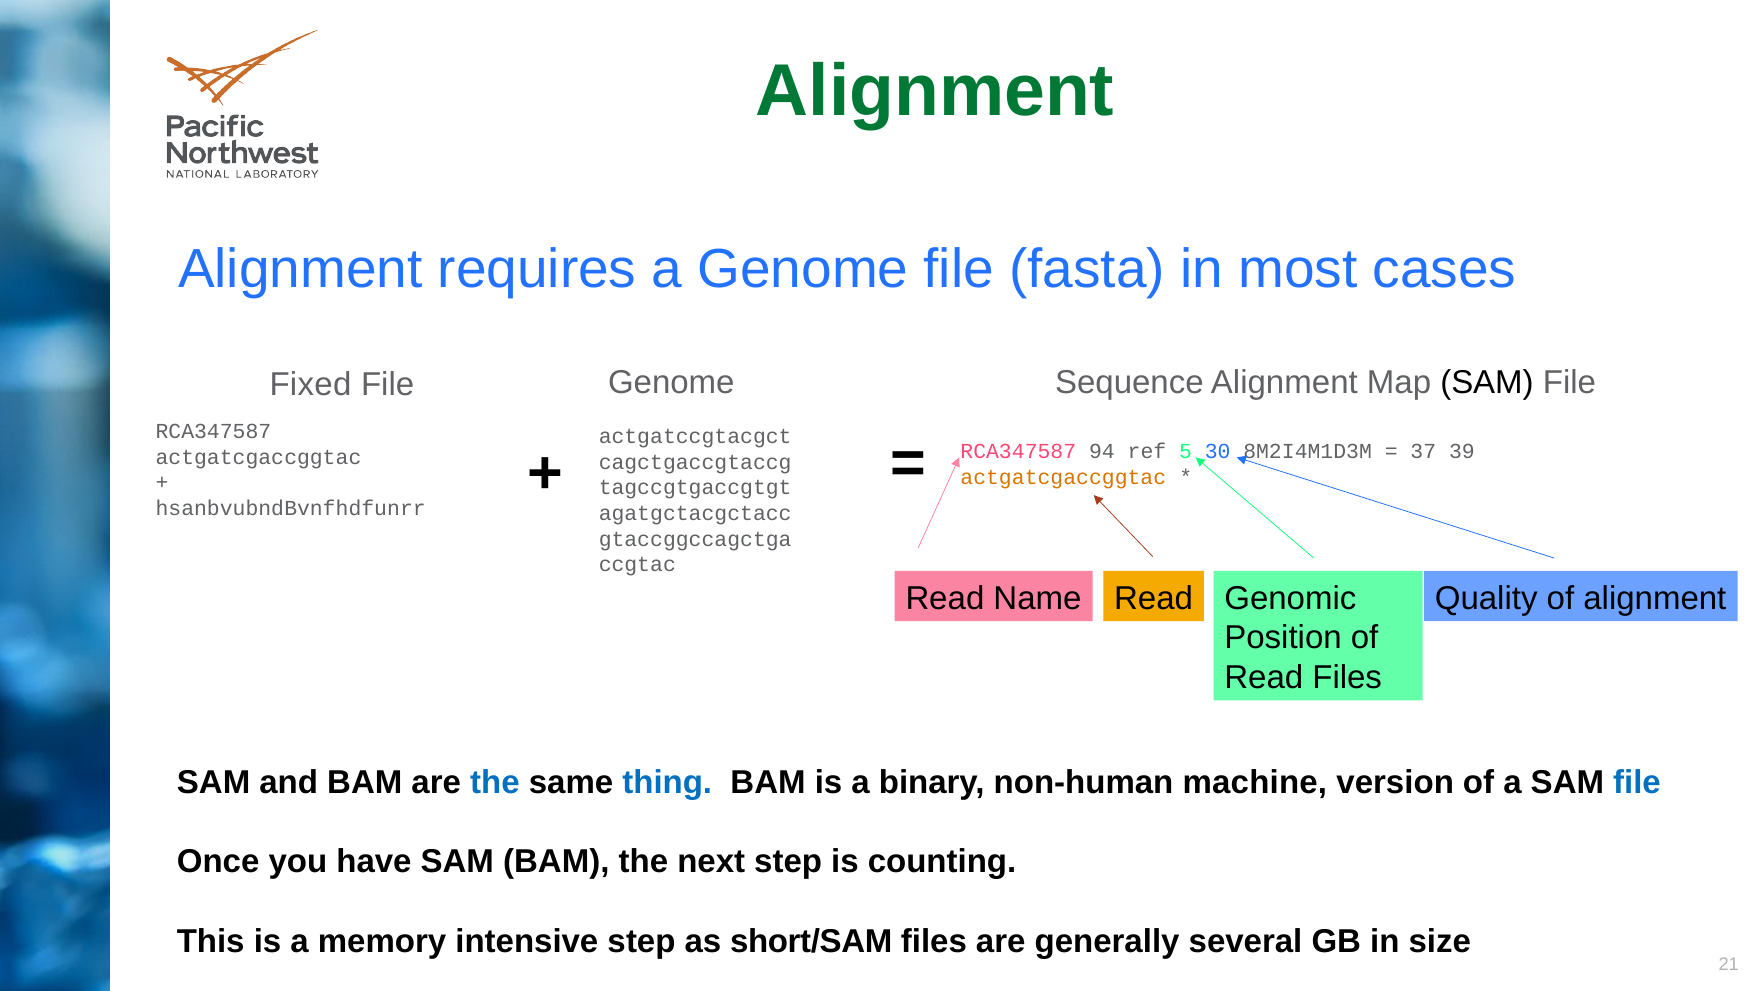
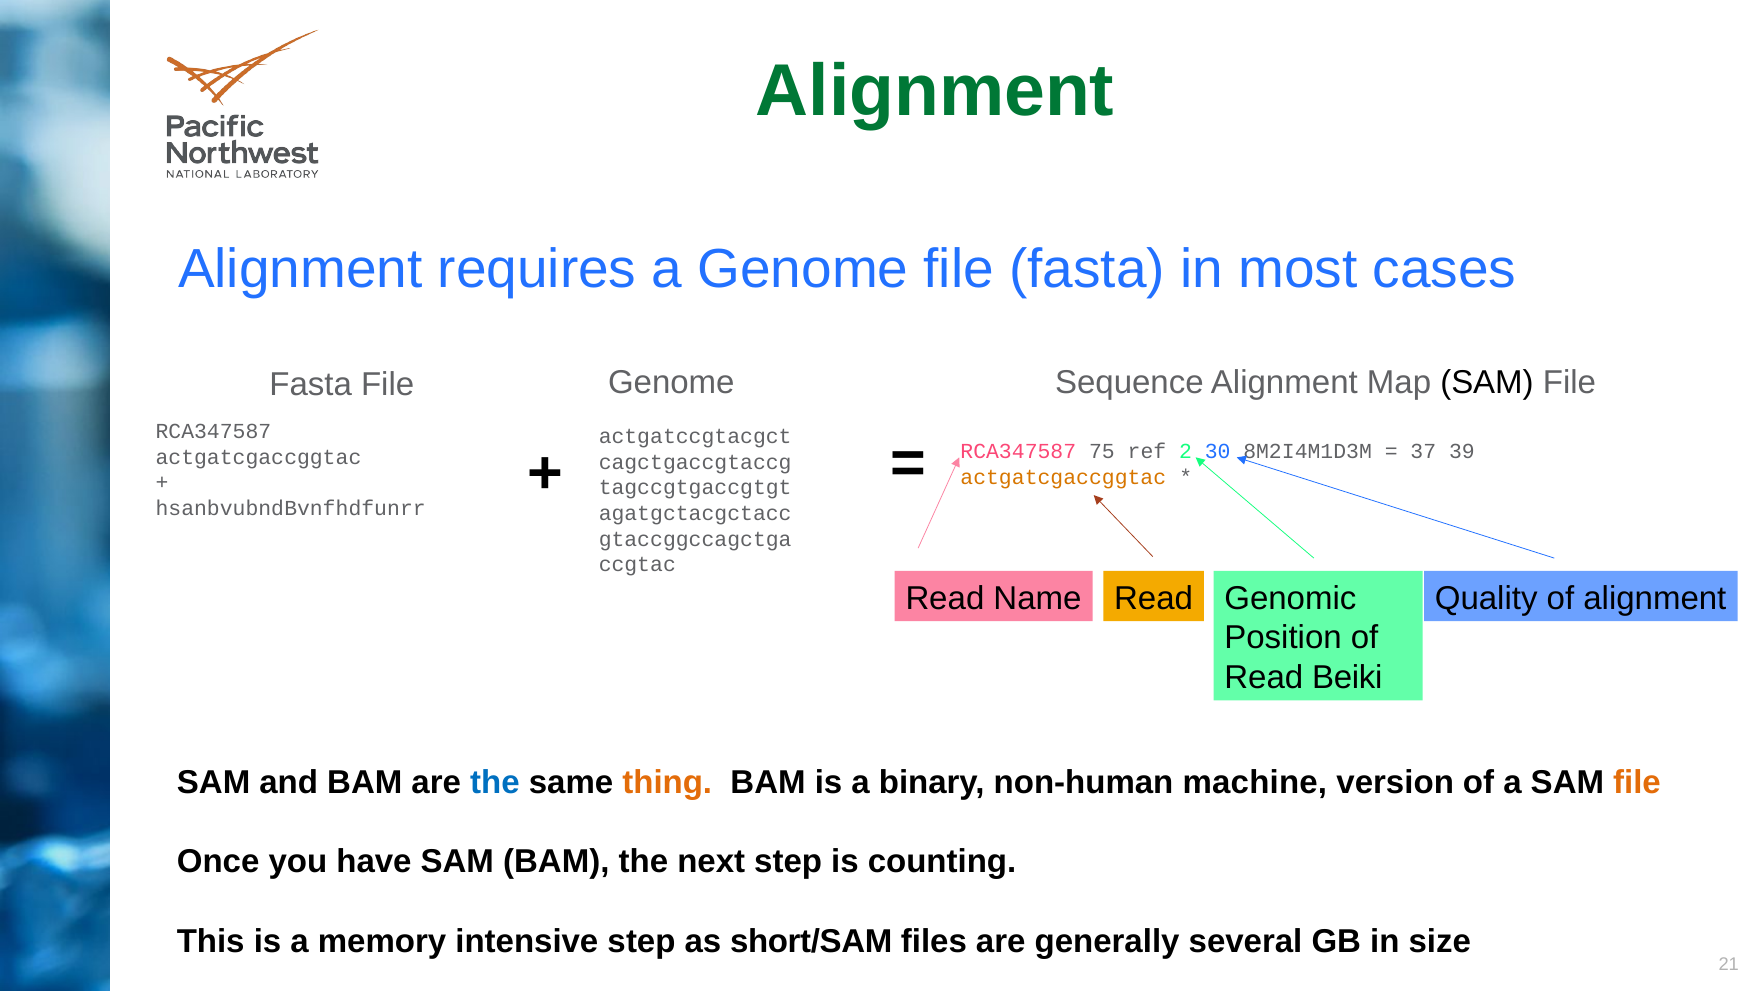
Fixed at (311, 384): Fixed -> Fasta
94: 94 -> 75
5: 5 -> 2
Read Files: Files -> Beiki
thing colour: blue -> orange
file at (1637, 782) colour: blue -> orange
